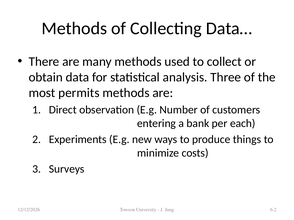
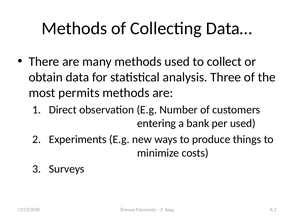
per each: each -> used
